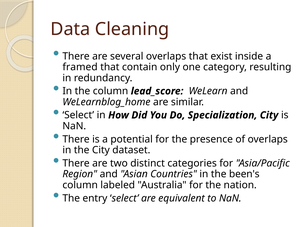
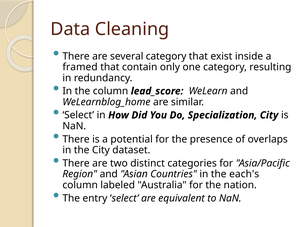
several overlaps: overlaps -> category
been's: been's -> each's
